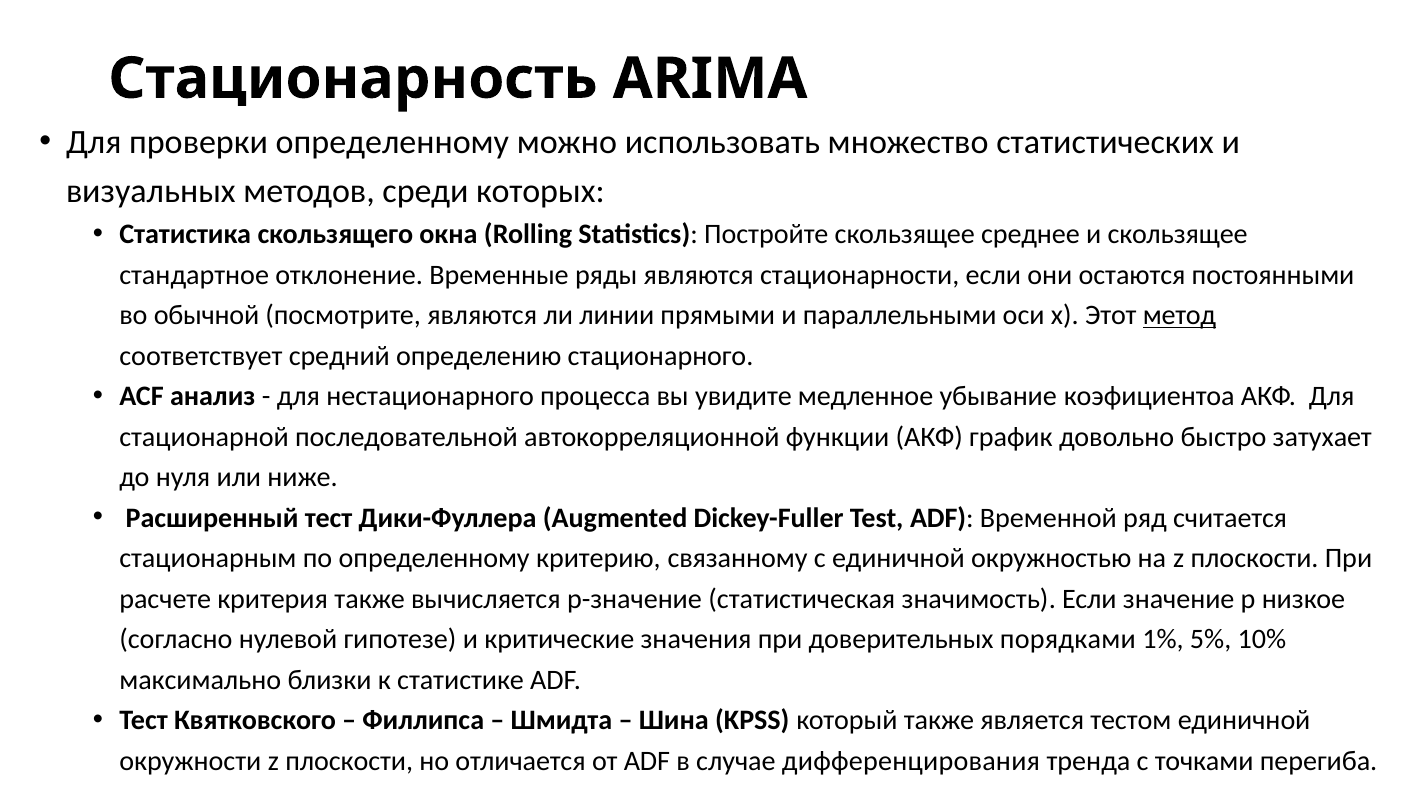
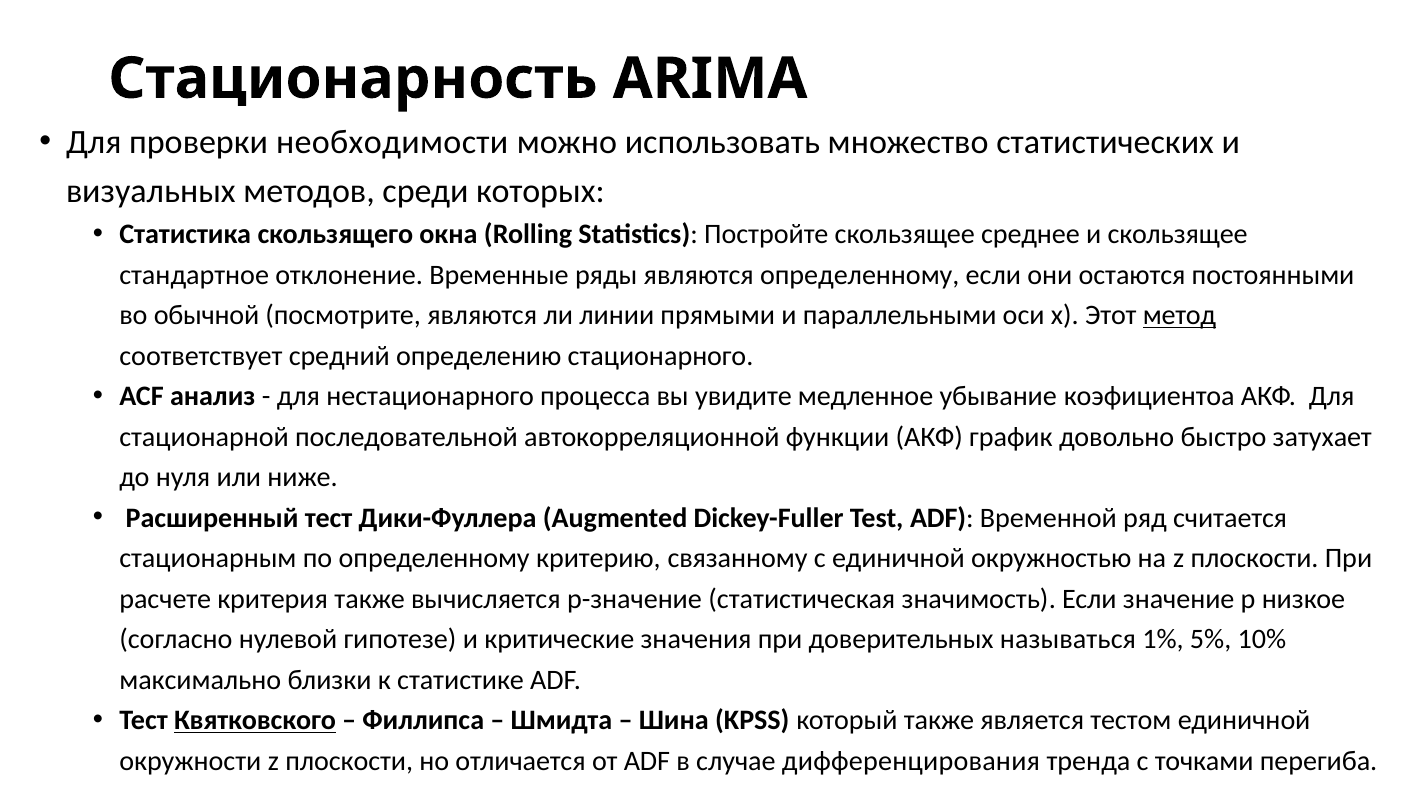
проверки определенному: определенному -> необходимости
являются стационарности: стационарности -> определенному
порядками: порядками -> называться
Квятковского underline: none -> present
